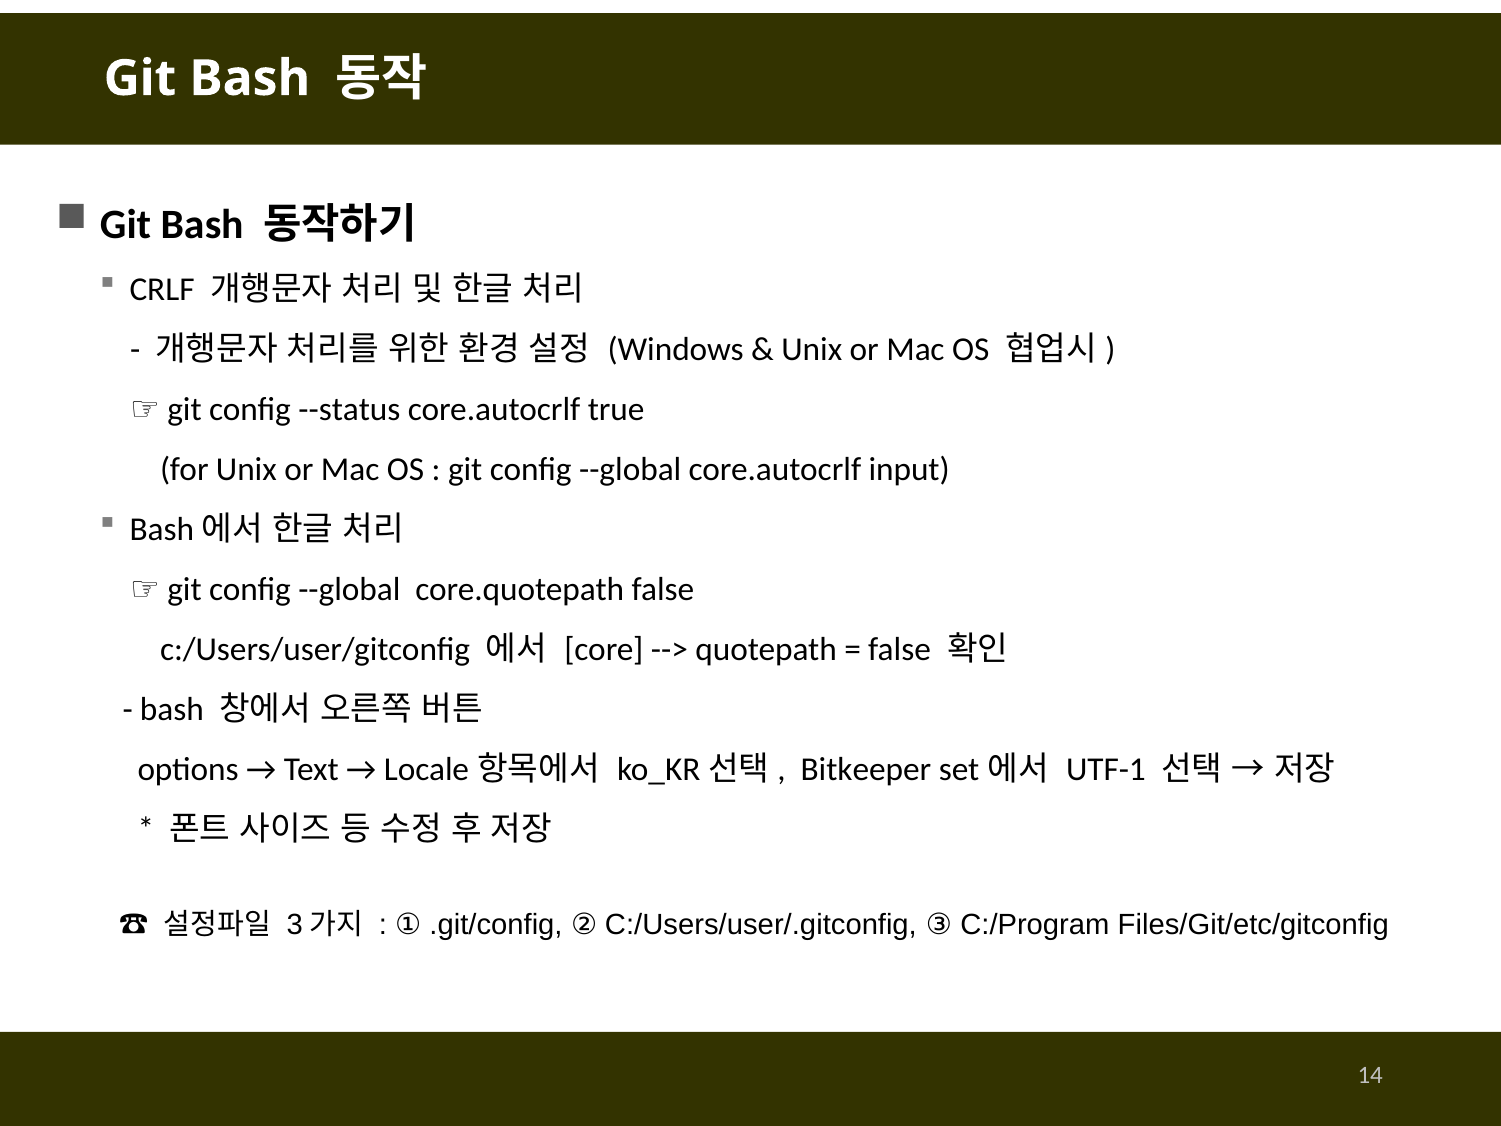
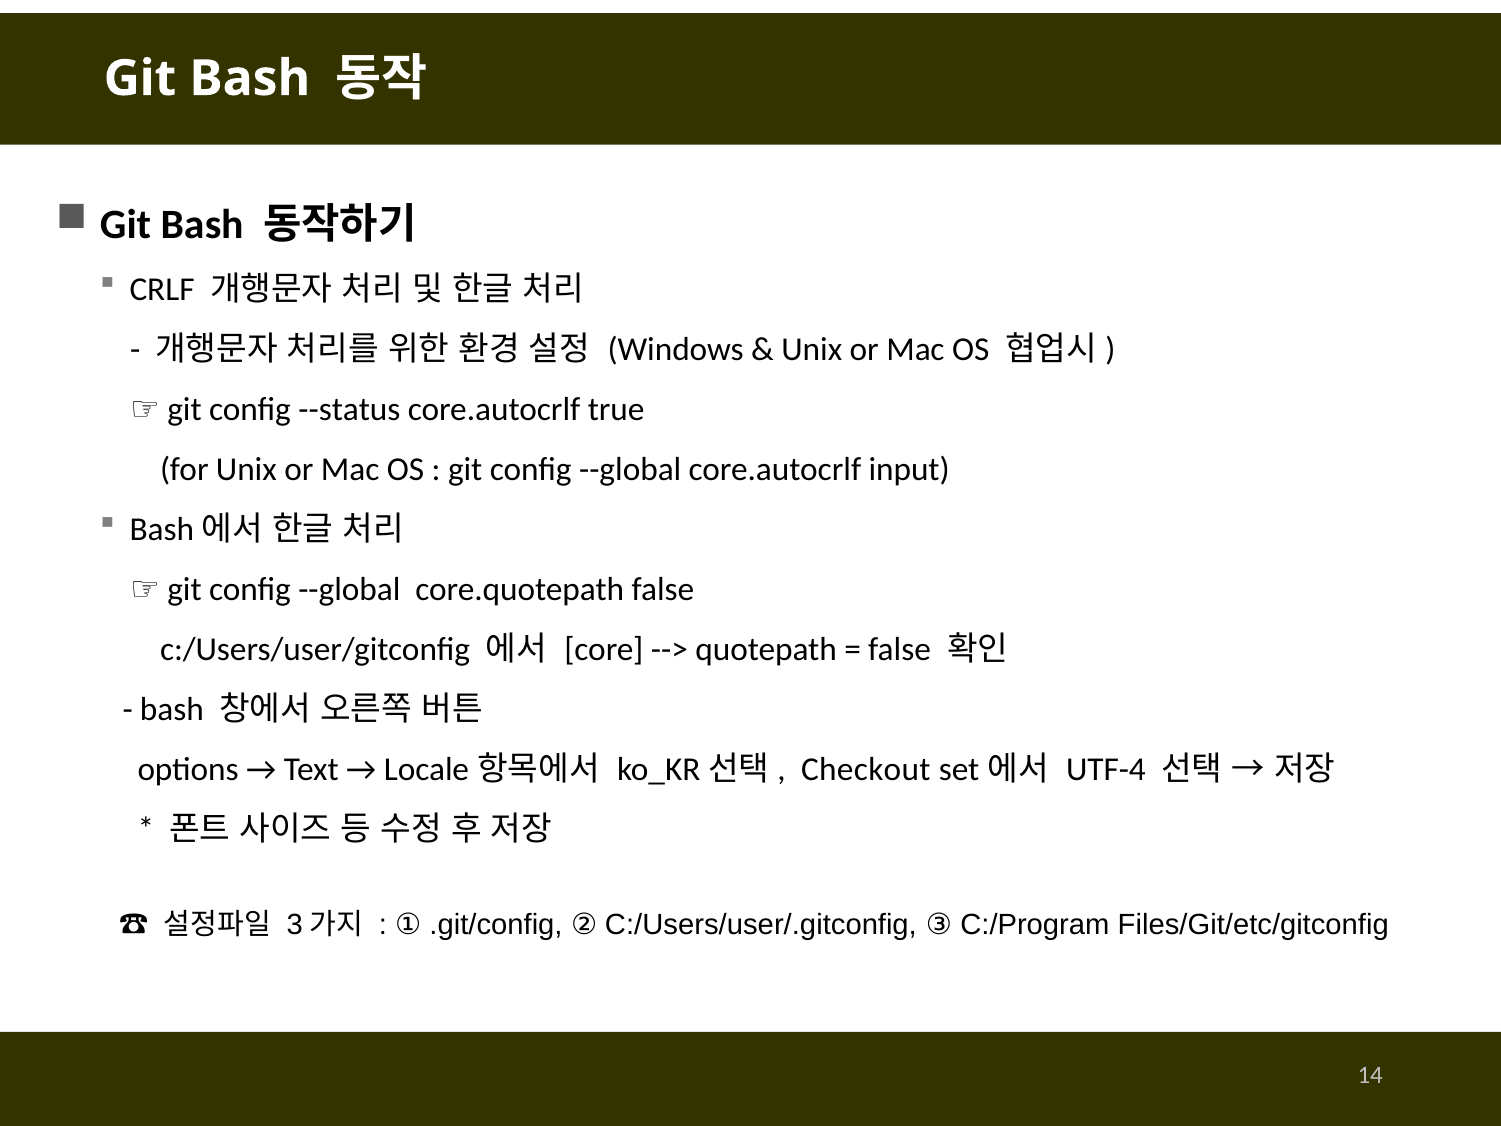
Bitkeeper: Bitkeeper -> Checkout
UTF-1: UTF-1 -> UTF-4
